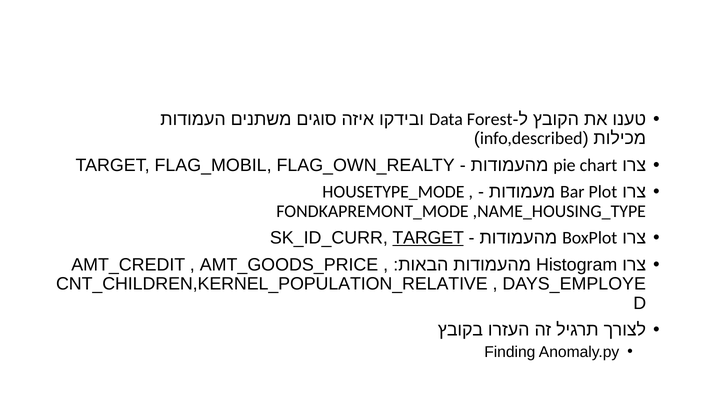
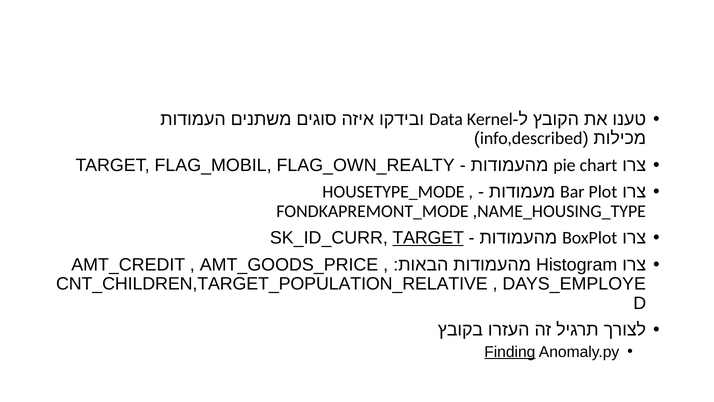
Forest: Forest -> Kernel
CNT_CHILDREN,KERNEL_POPULATION_RELATIVE: CNT_CHILDREN,KERNEL_POPULATION_RELATIVE -> CNT_CHILDREN,TARGET_POPULATION_RELATIVE
Finding underline: none -> present
